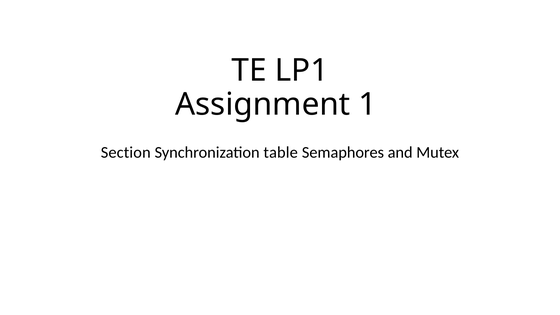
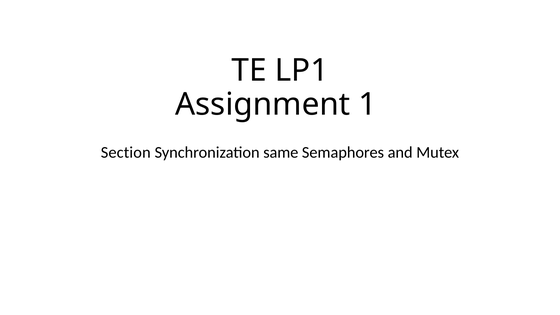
table: table -> same
